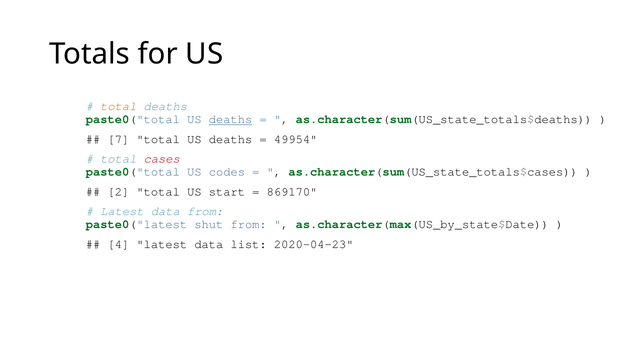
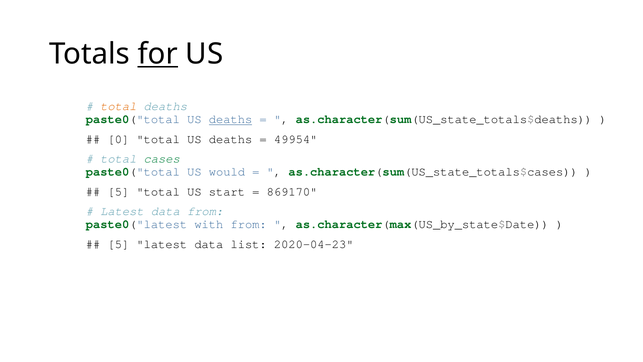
for underline: none -> present
7: 7 -> 0
cases colour: red -> green
codes: codes -> would
2 at (118, 192): 2 -> 5
shut: shut -> with
4 at (118, 244): 4 -> 5
